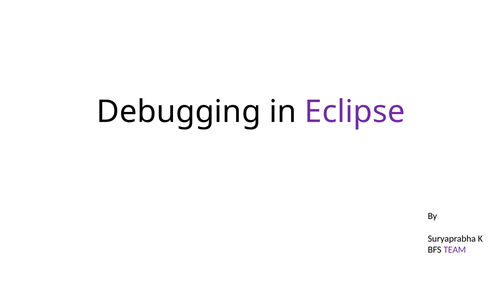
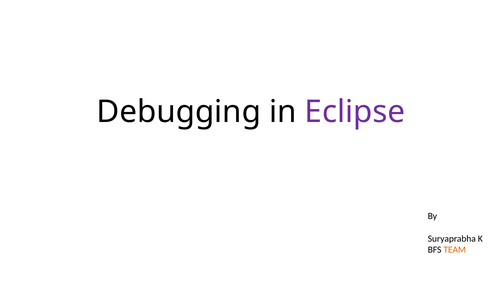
TEAM colour: purple -> orange
